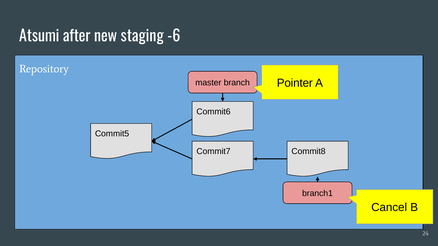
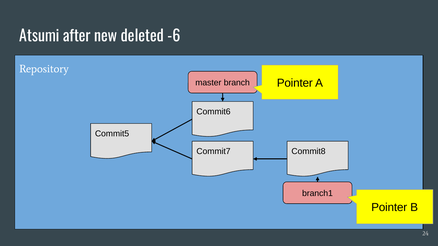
staging: staging -> deleted
Cancel at (389, 208): Cancel -> Pointer
